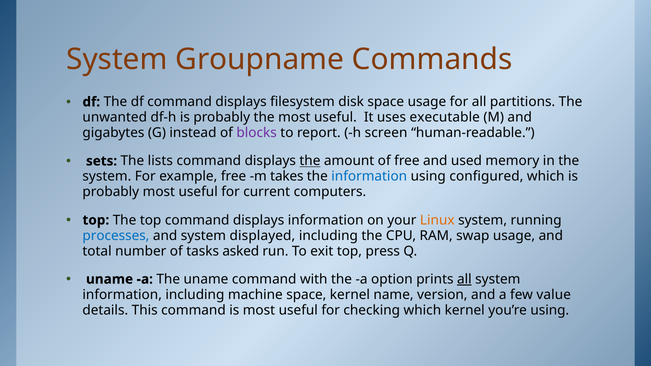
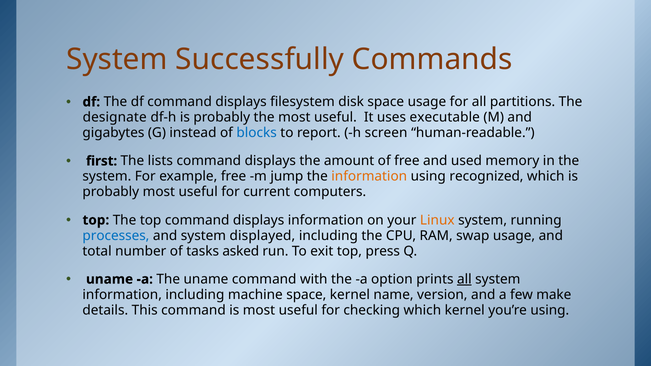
Groupname: Groupname -> Successfully
unwanted: unwanted -> designate
blocks colour: purple -> blue
sets: sets -> first
the at (310, 161) underline: present -> none
takes: takes -> jump
information at (369, 177) colour: blue -> orange
configured: configured -> recognized
value: value -> make
